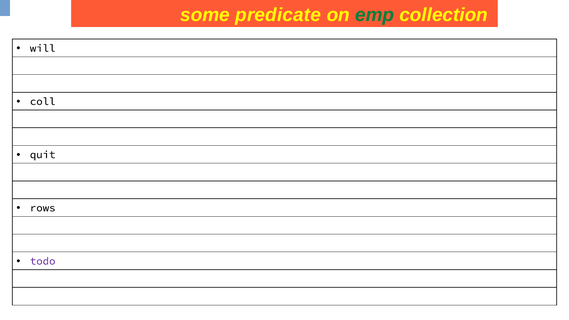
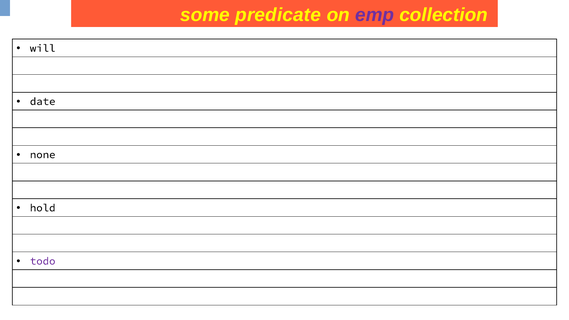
emp colour: green -> purple
coll: coll -> date
quit: quit -> none
rows: rows -> hold
